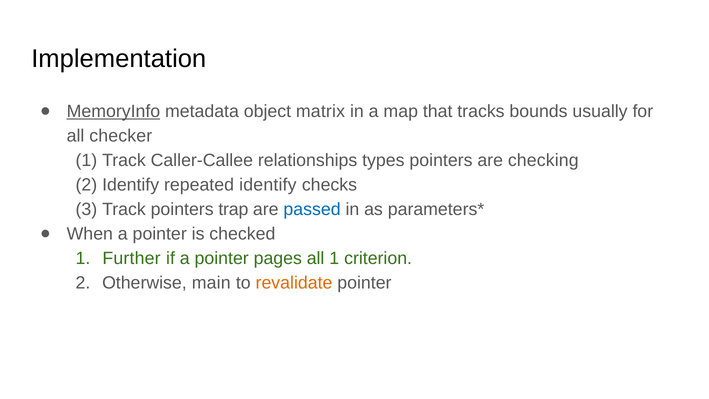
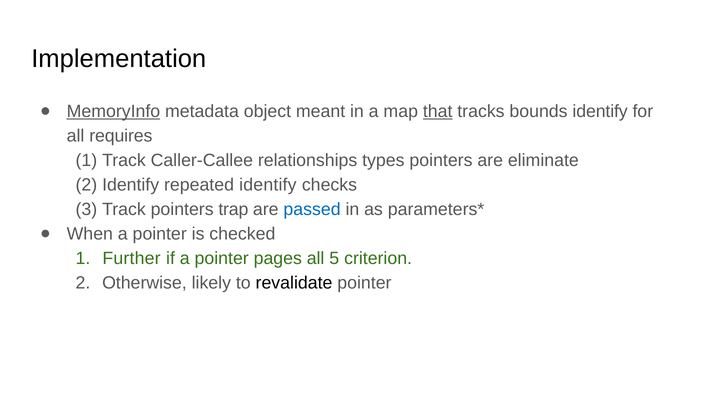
matrix: matrix -> meant
that underline: none -> present
bounds usually: usually -> identify
checker: checker -> requires
checking: checking -> eliminate
all 1: 1 -> 5
main: main -> likely
revalidate colour: orange -> black
